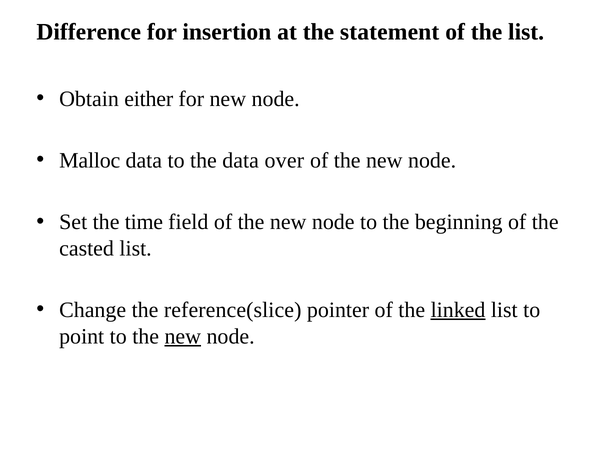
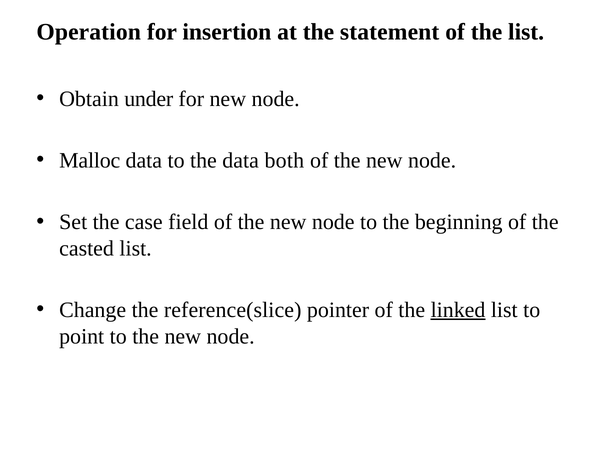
Difference: Difference -> Operation
either: either -> under
over: over -> both
time: time -> case
new at (183, 336) underline: present -> none
